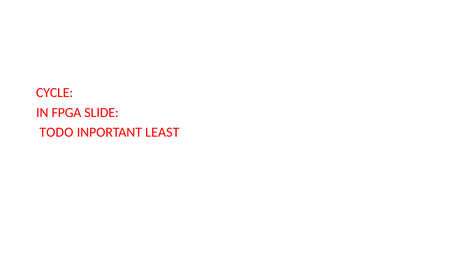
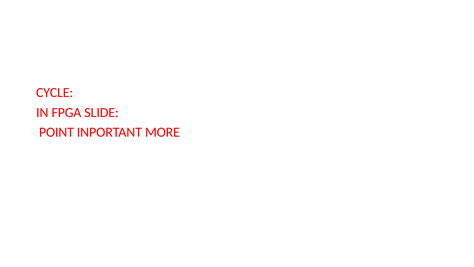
TODO: TODO -> POINT
LEAST: LEAST -> MORE
